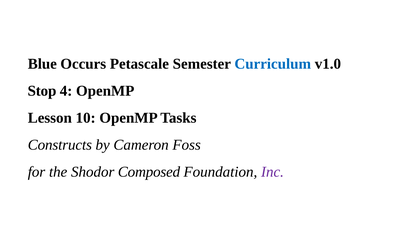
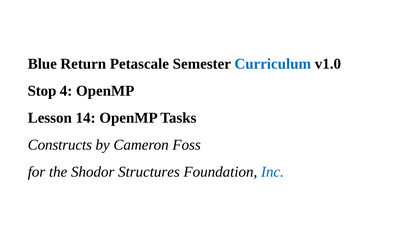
Occurs: Occurs -> Return
10: 10 -> 14
Composed: Composed -> Structures
Inc colour: purple -> blue
